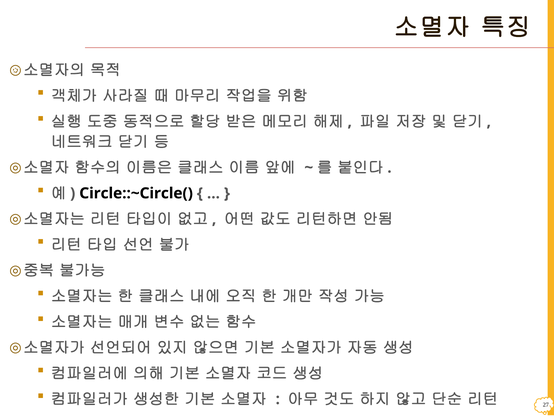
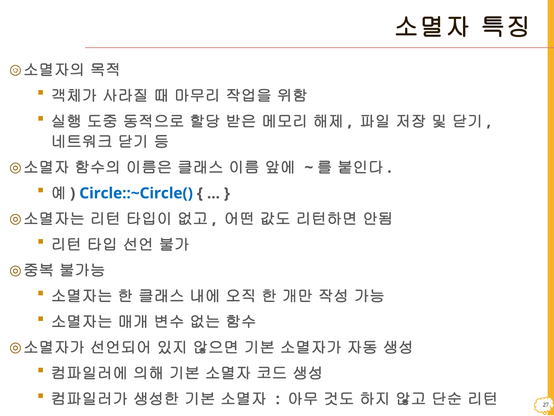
Circle::~Circle( colour: black -> blue
